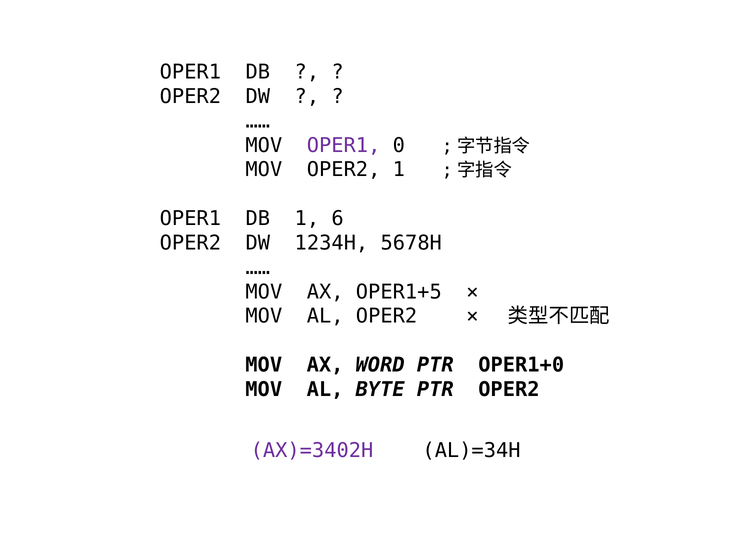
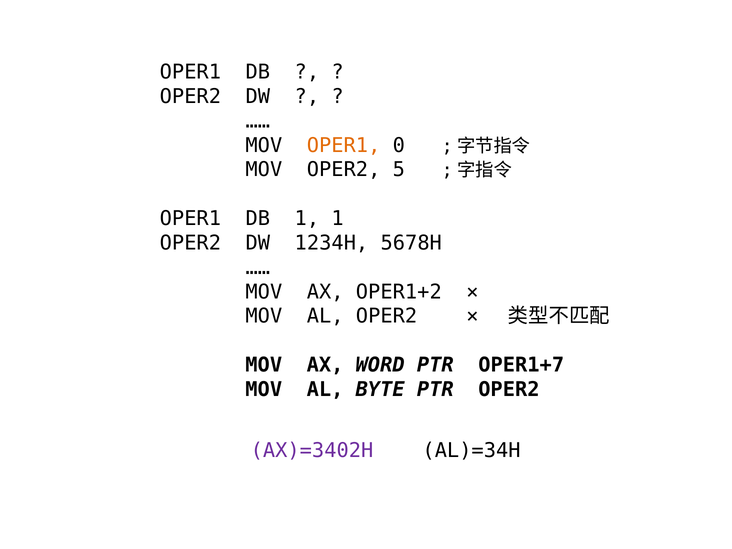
OPER1 at (344, 145) colour: purple -> orange
OPER2 1: 1 -> 5
1 6: 6 -> 1
OPER1+5: OPER1+5 -> OPER1+2
OPER1+0: OPER1+0 -> OPER1+7
